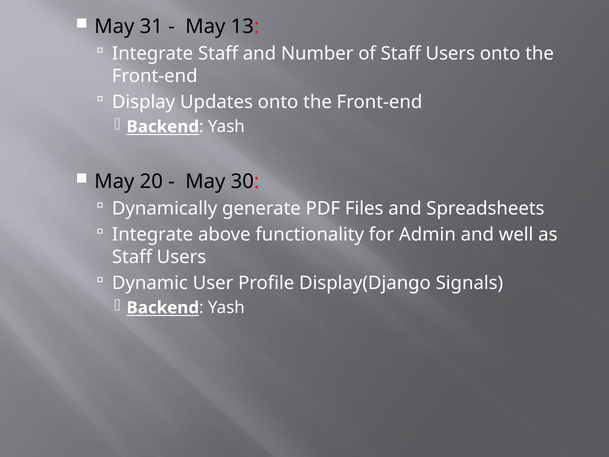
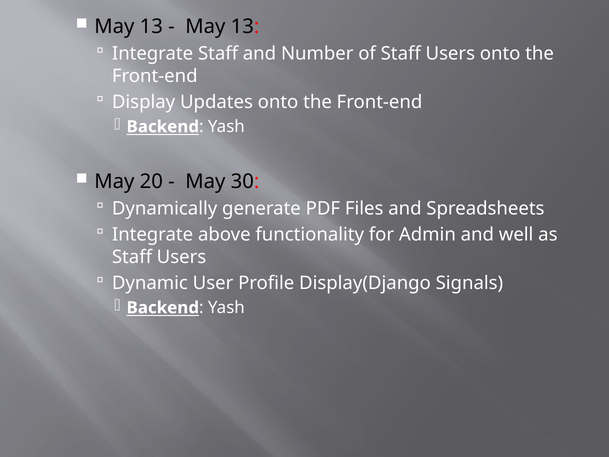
31 at (151, 27): 31 -> 13
